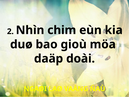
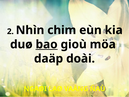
bao underline: none -> present
